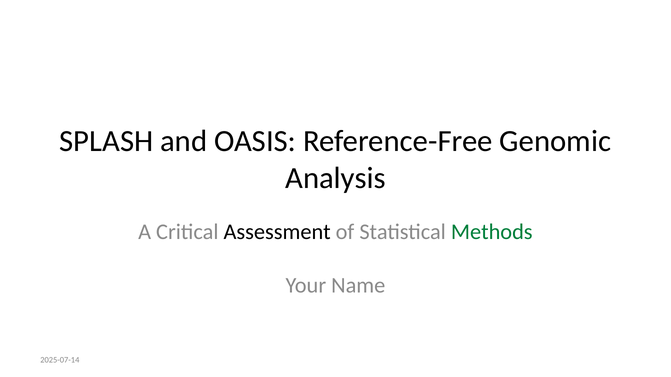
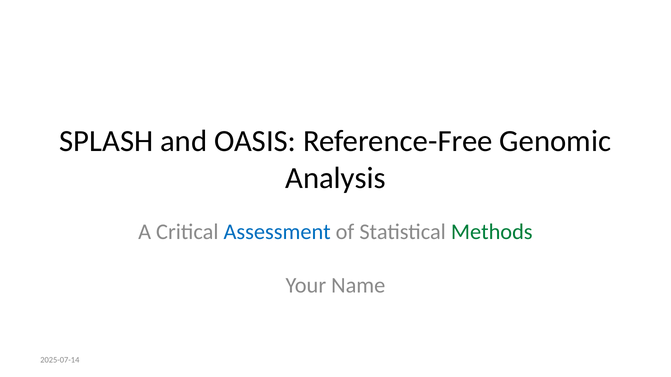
Assessment colour: black -> blue
